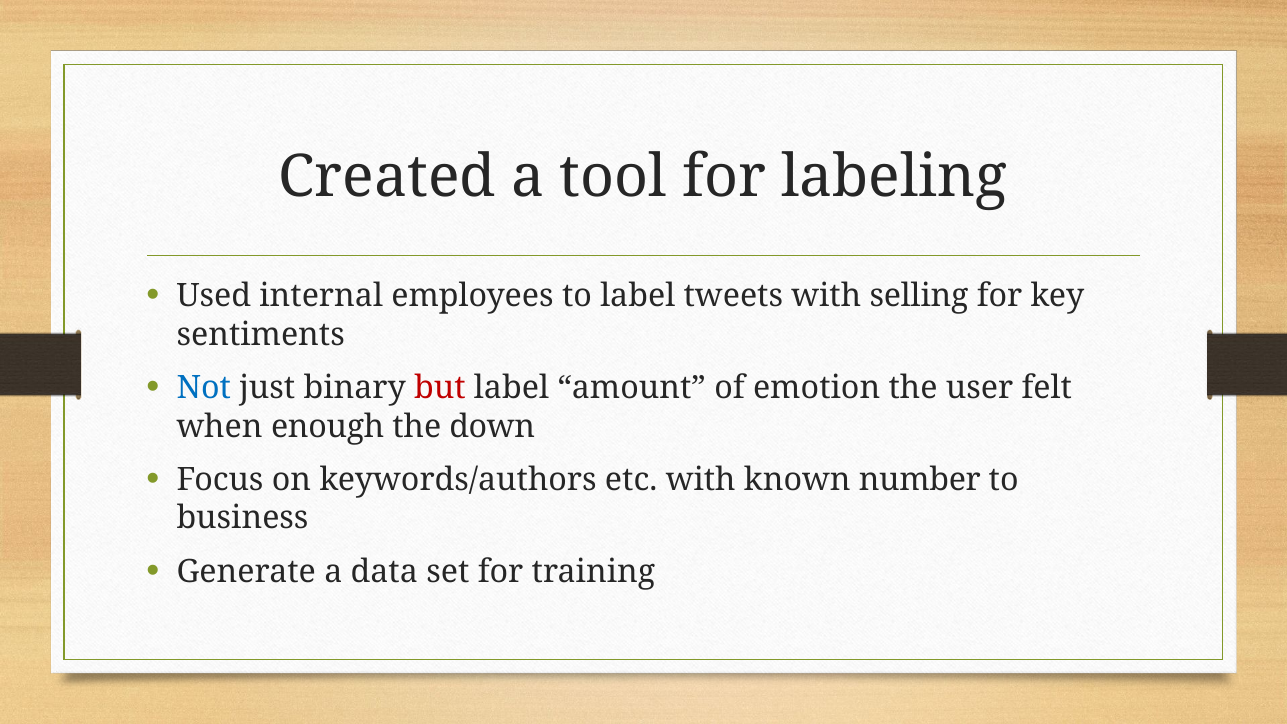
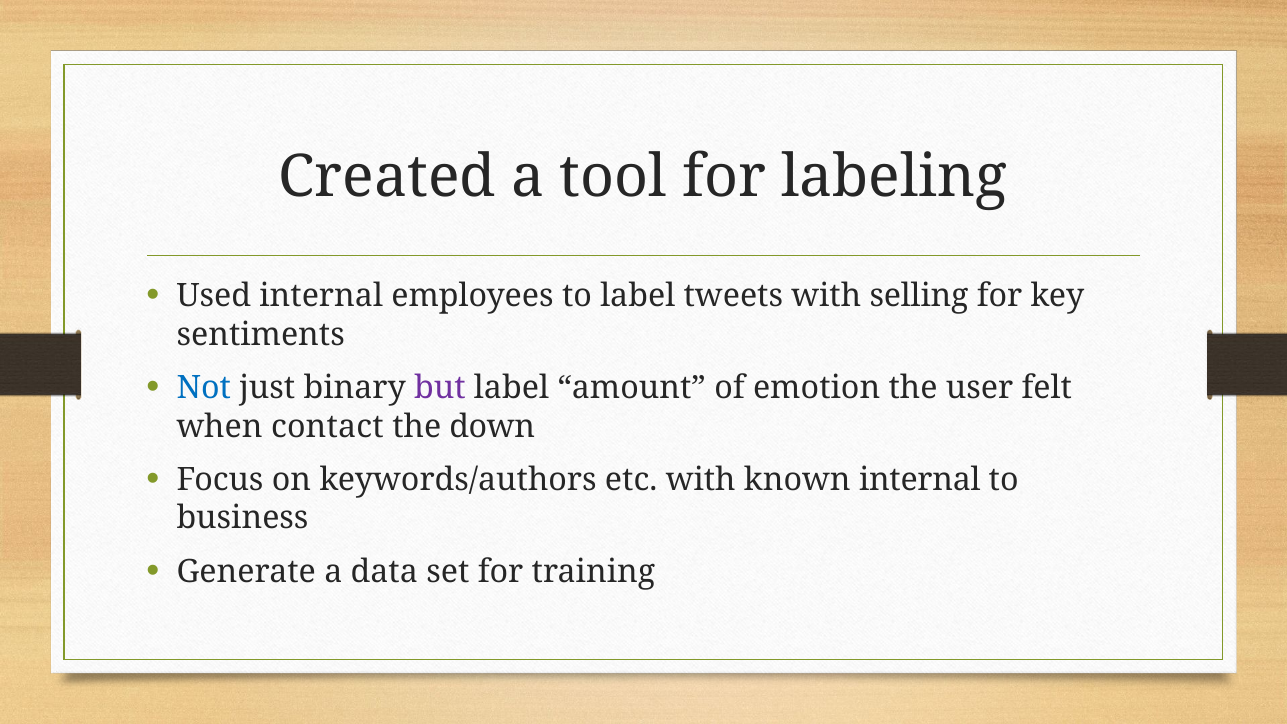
but colour: red -> purple
enough: enough -> contact
known number: number -> internal
